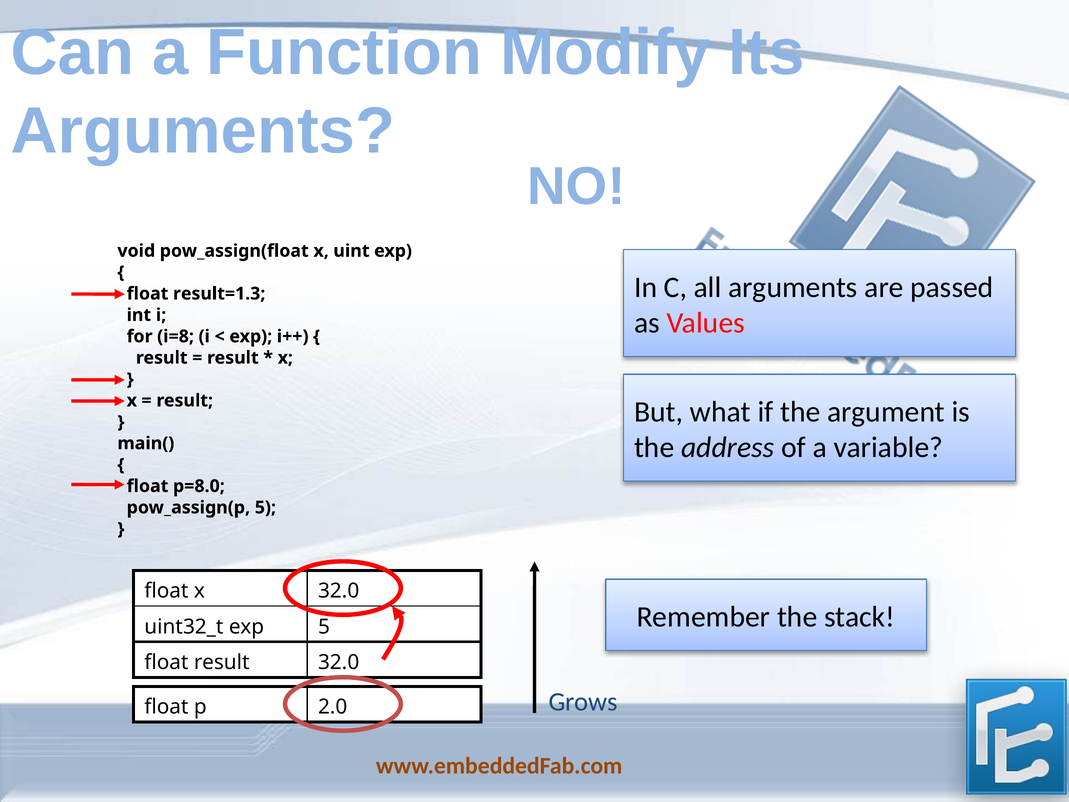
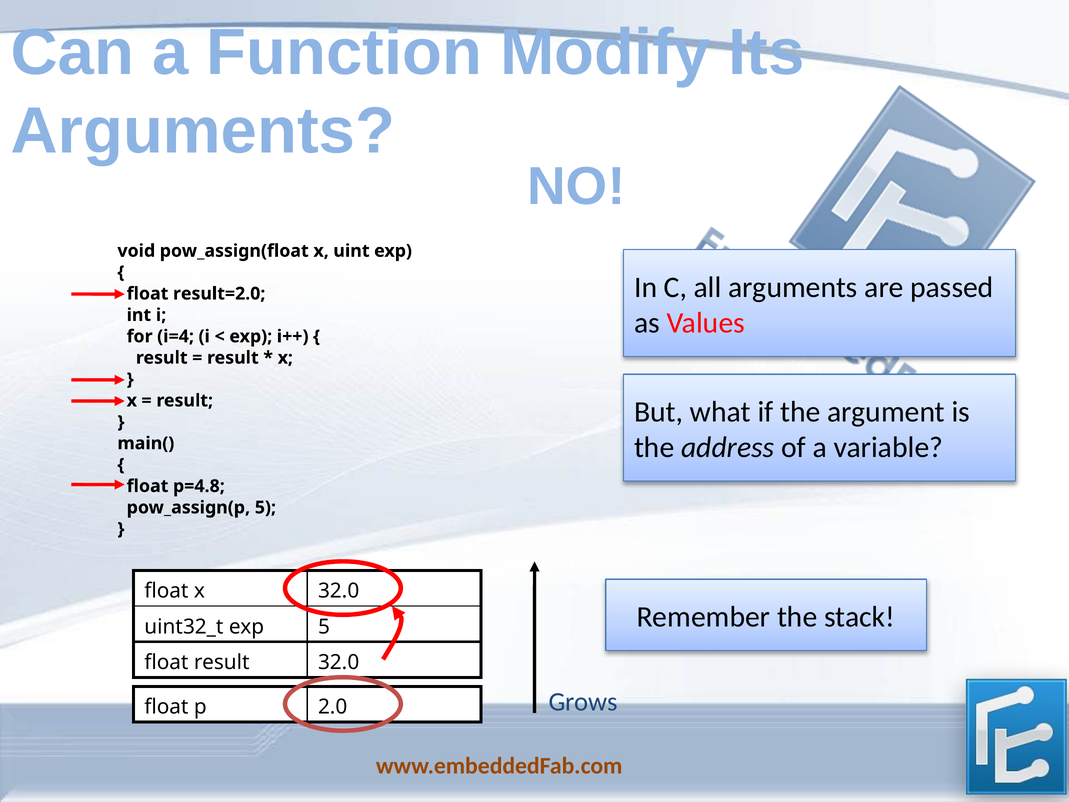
result=1.3: result=1.3 -> result=2.0
i=8: i=8 -> i=4
p=8.0: p=8.0 -> p=4.8
